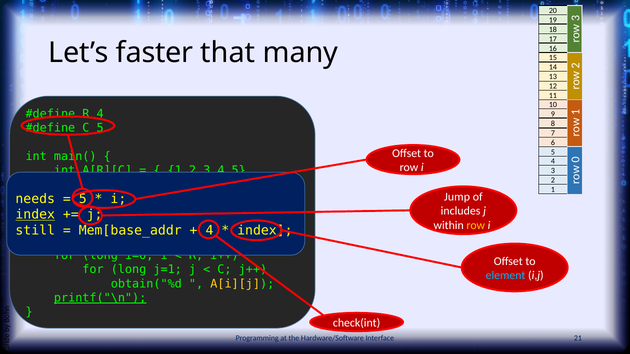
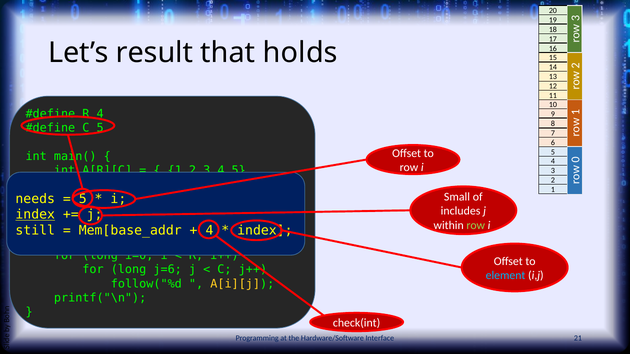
faster: faster -> result
many: many -> holds
Jump: Jump -> Small
row at (476, 225) colour: yellow -> light green
j=1: j=1 -> j=6
obtain("%d: obtain("%d -> follow("%d
printf("\n underline: present -> none
